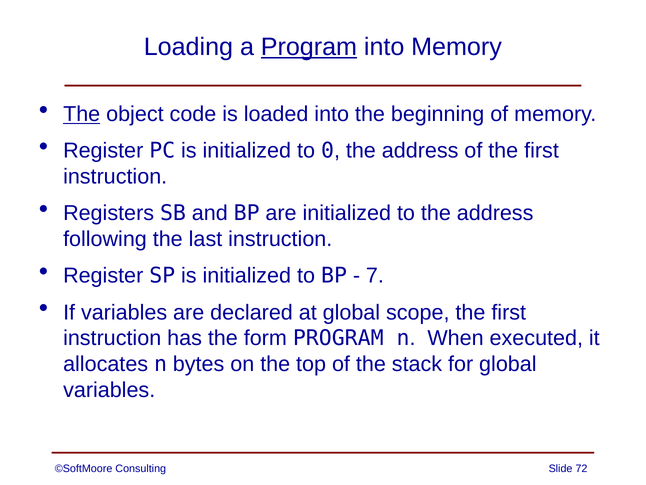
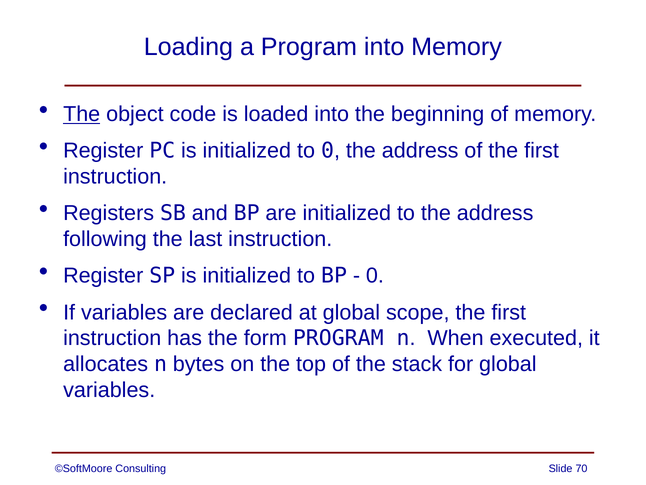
Program at (309, 47) underline: present -> none
7 at (375, 276): 7 -> 0
72: 72 -> 70
